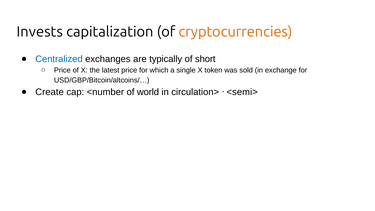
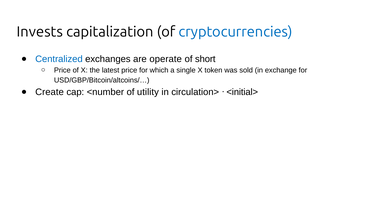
cryptocurrencies colour: orange -> blue
typically: typically -> operate
world: world -> utility
<semi>: <semi> -> <initial>
